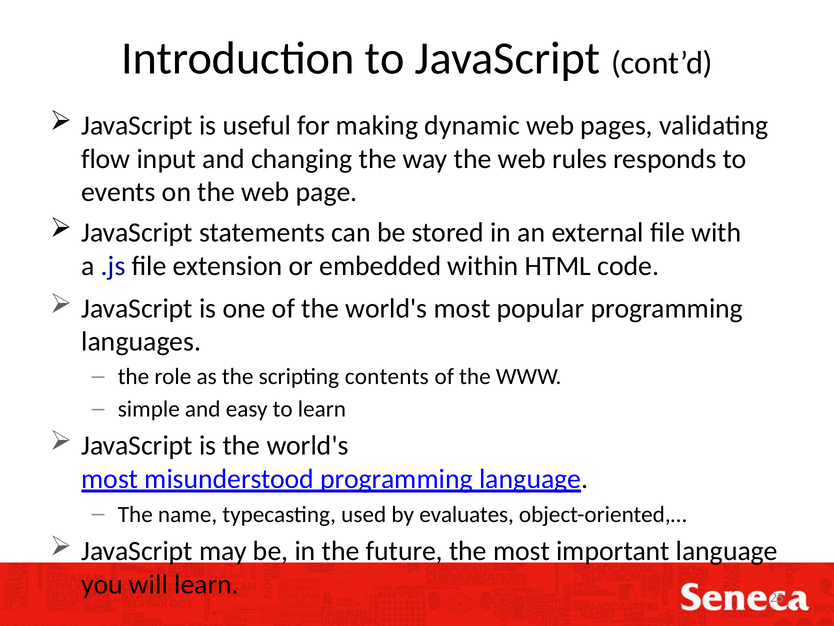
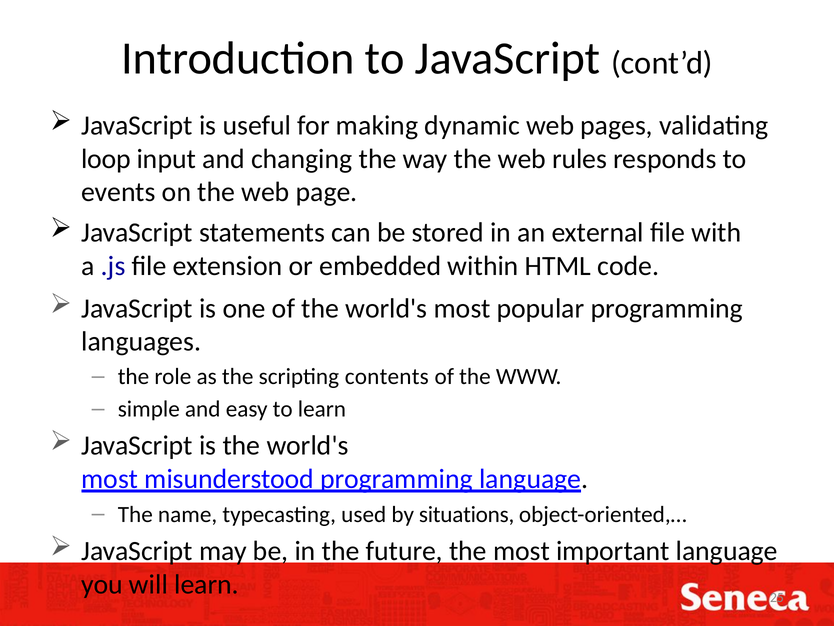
flow: flow -> loop
evaluates: evaluates -> situations
